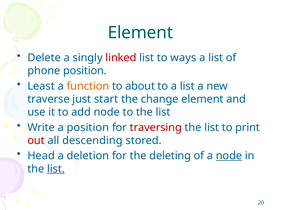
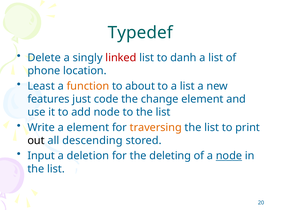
Element at (140, 33): Element -> Typedef
ways: ways -> danh
phone position: position -> location
traverse: traverse -> features
start: start -> code
a position: position -> element
traversing colour: red -> orange
out colour: red -> black
Head: Head -> Input
list at (56, 169) underline: present -> none
